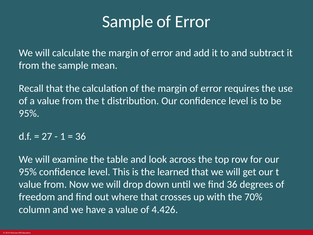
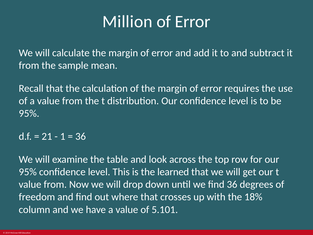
Sample at (128, 22): Sample -> Million
27: 27 -> 21
70%: 70% -> 18%
4.426: 4.426 -> 5.101
